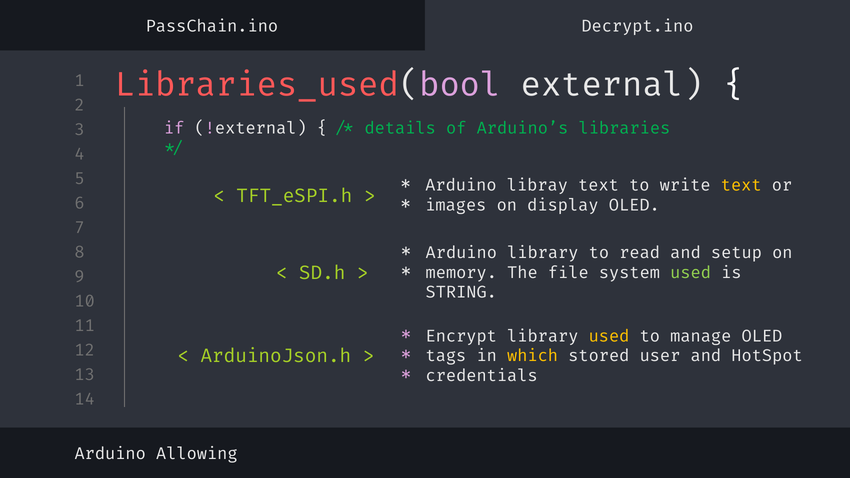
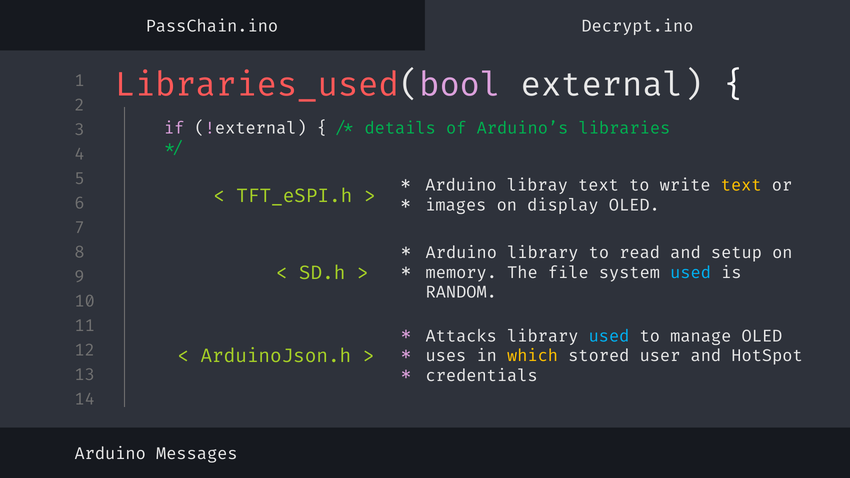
used at (691, 273) colour: light green -> light blue
STRING: STRING -> RANDOM
Encrypt: Encrypt -> Attacks
used at (609, 336) colour: yellow -> light blue
tags: tags -> uses
Allowing: Allowing -> Messages
